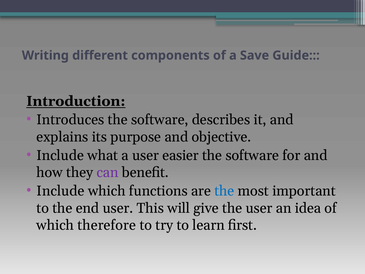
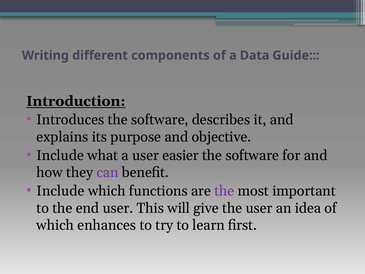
Save: Save -> Data
the at (224, 191) colour: blue -> purple
therefore: therefore -> enhances
